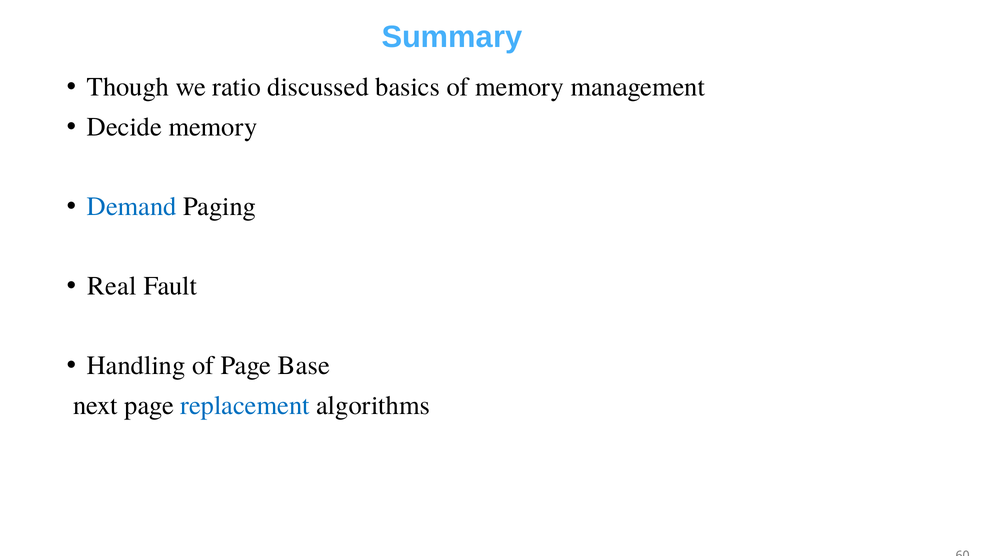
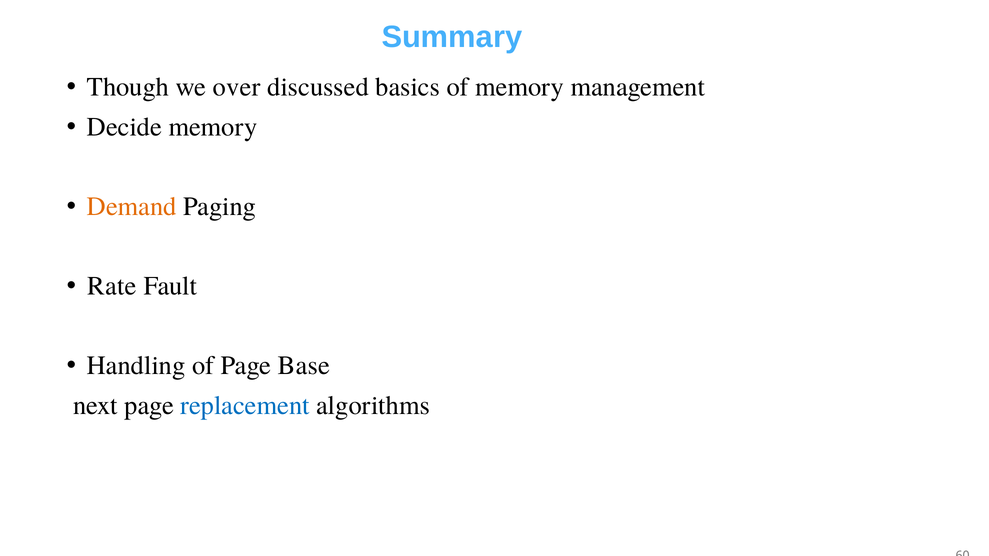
ratio: ratio -> over
Demand colour: blue -> orange
Real: Real -> Rate
